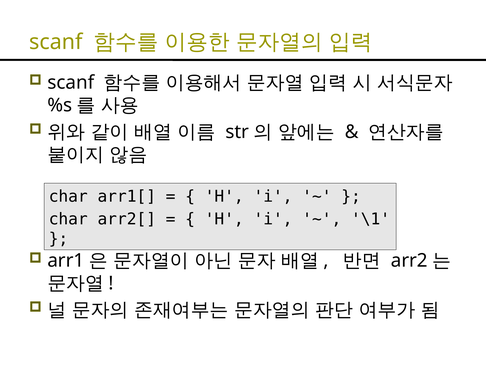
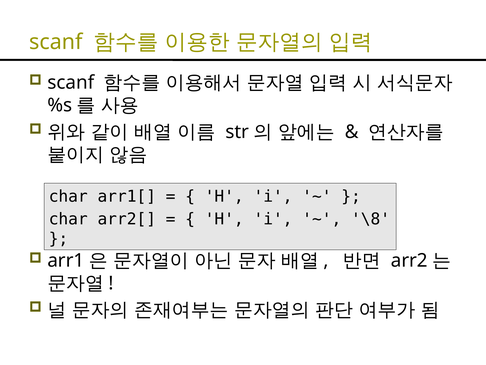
\1: \1 -> \8
